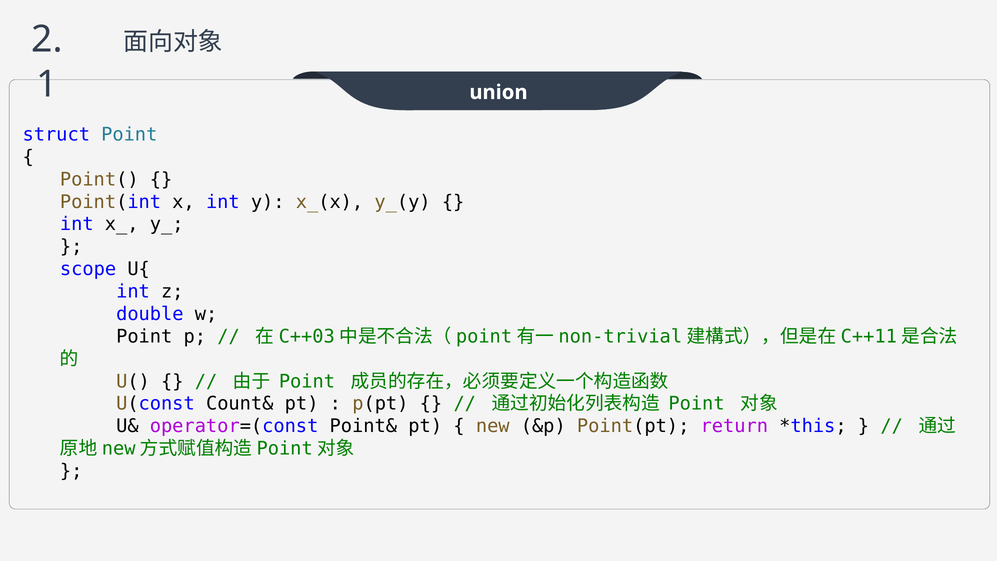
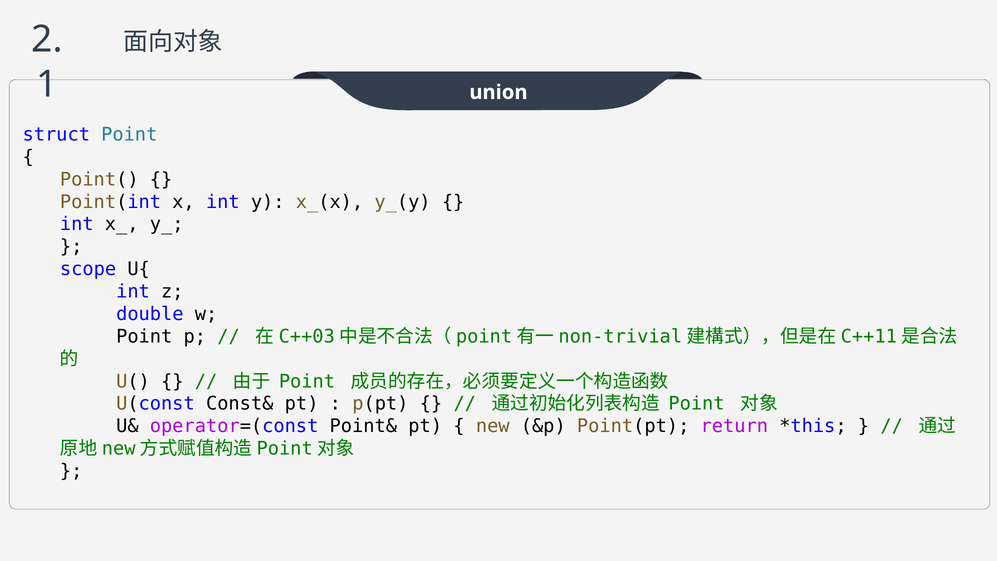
Count&: Count& -> Const&
